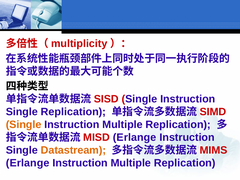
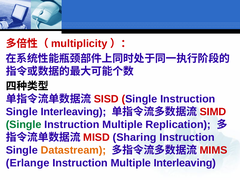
Single Replication: Replication -> Interleaving
Single at (24, 125) colour: orange -> green
Erlange at (135, 137): Erlange -> Sharing
Replication at (185, 163): Replication -> Interleaving
